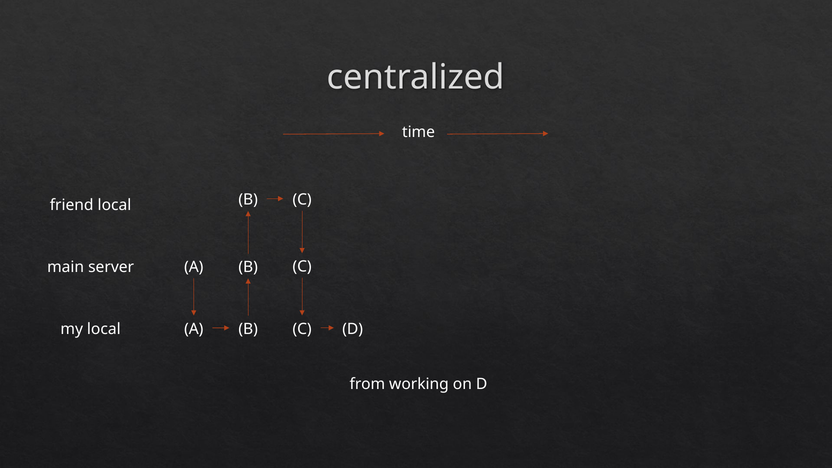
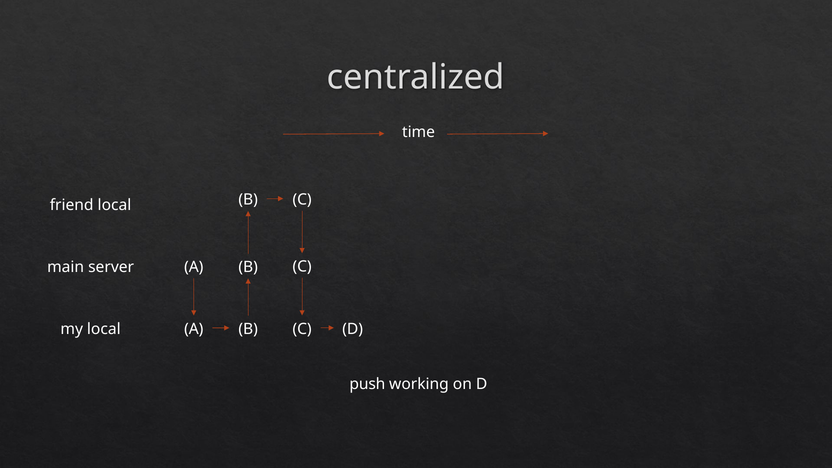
from: from -> push
